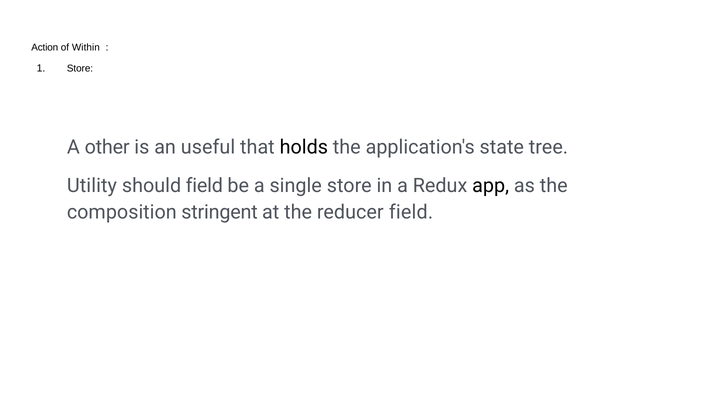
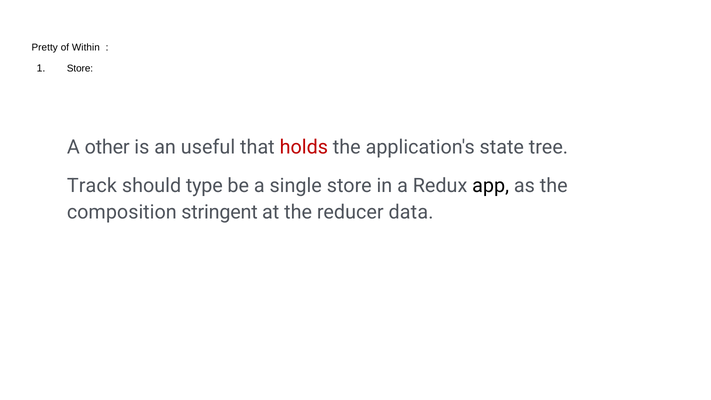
Action: Action -> Pretty
holds colour: black -> red
Utility: Utility -> Track
should field: field -> type
reducer field: field -> data
